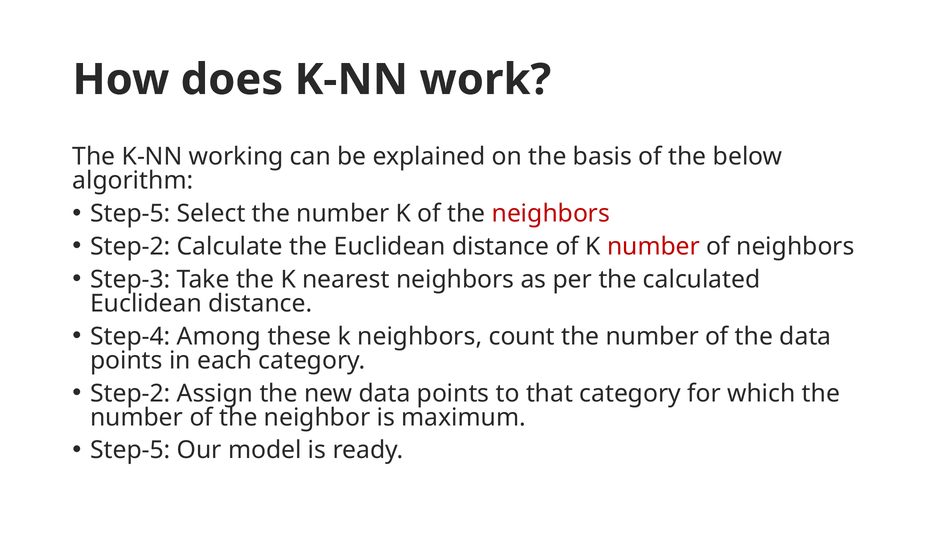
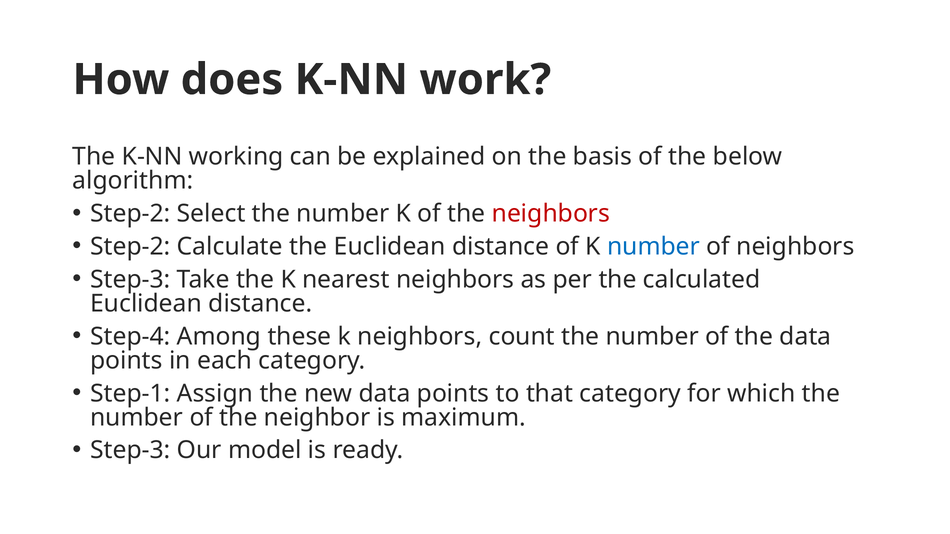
Step-5 at (130, 214): Step-5 -> Step-2
number at (654, 247) colour: red -> blue
Step-2 at (130, 394): Step-2 -> Step-1
Step-5 at (130, 451): Step-5 -> Step-3
